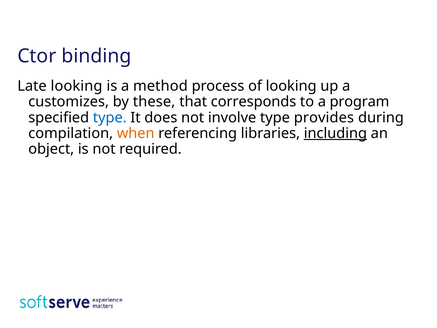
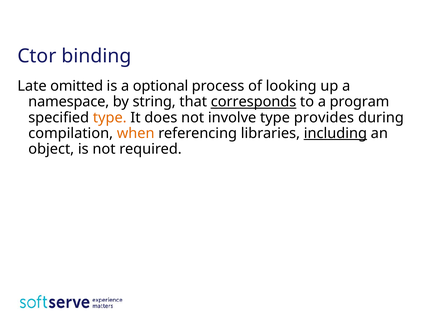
Late looking: looking -> omitted
method: method -> optional
customizes: customizes -> namespace
these: these -> string
corresponds underline: none -> present
type at (110, 117) colour: blue -> orange
